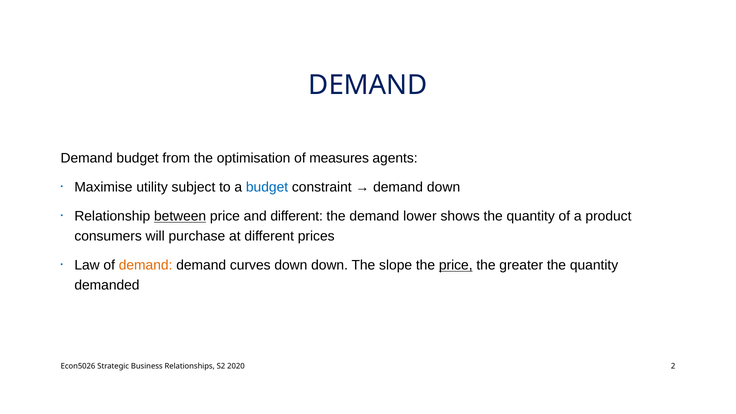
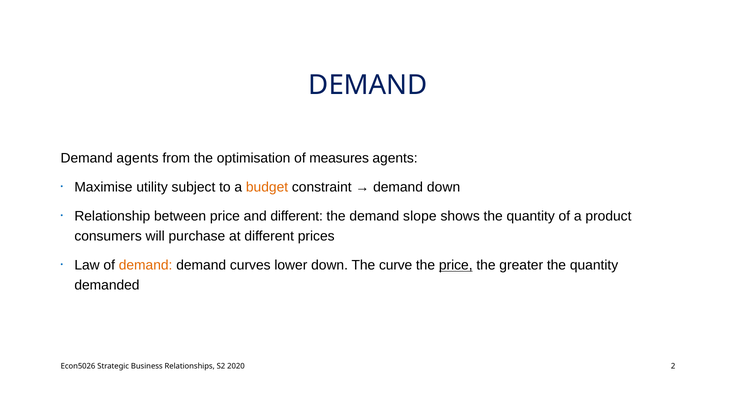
Demand budget: budget -> agents
budget at (267, 187) colour: blue -> orange
between underline: present -> none
lower: lower -> slope
curves down: down -> lower
slope: slope -> curve
